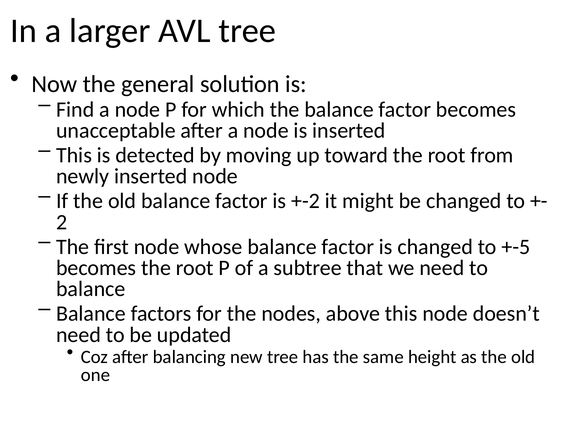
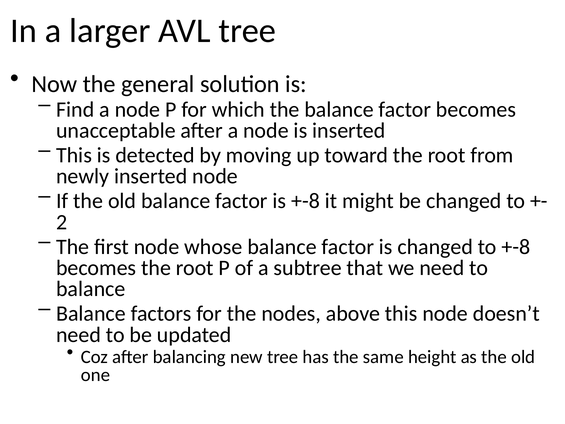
is +-2: +-2 -> +-8
to +-5: +-5 -> +-8
